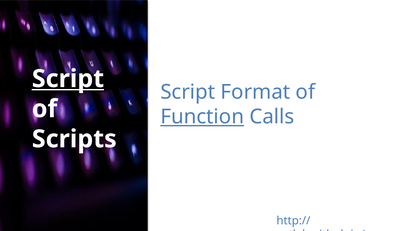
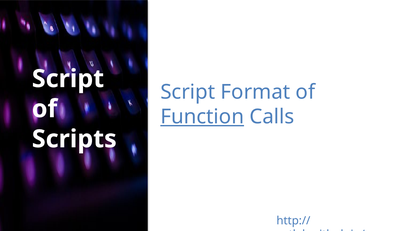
Script at (68, 79) underline: present -> none
